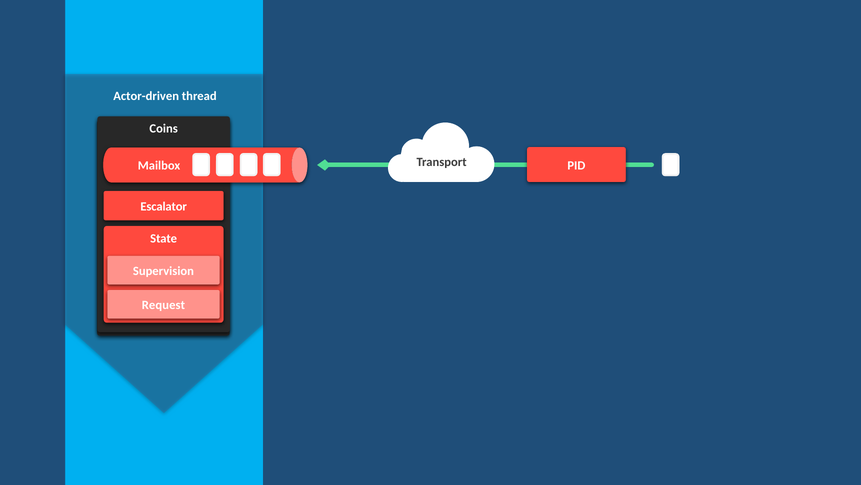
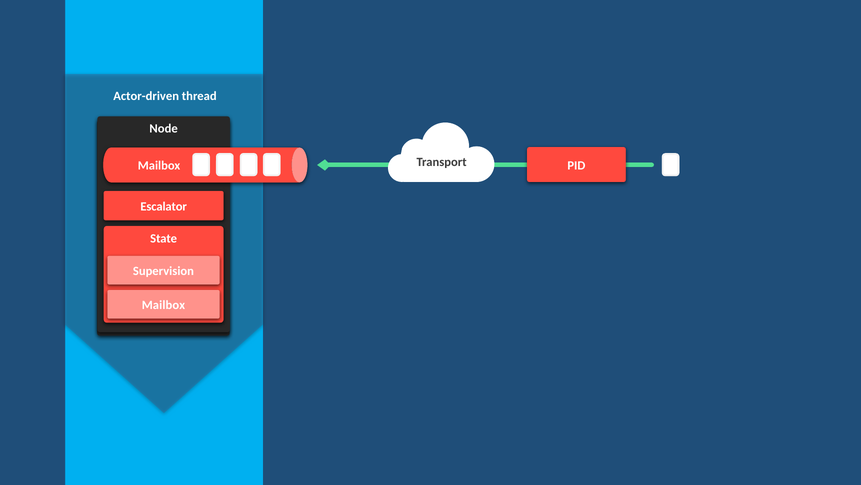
Coins: Coins -> Node
Request at (163, 305): Request -> Mailbox
